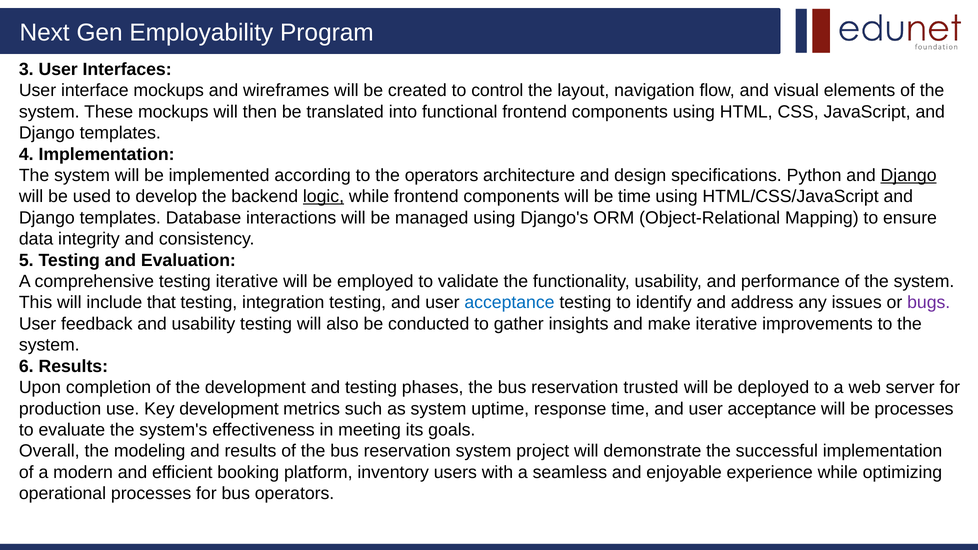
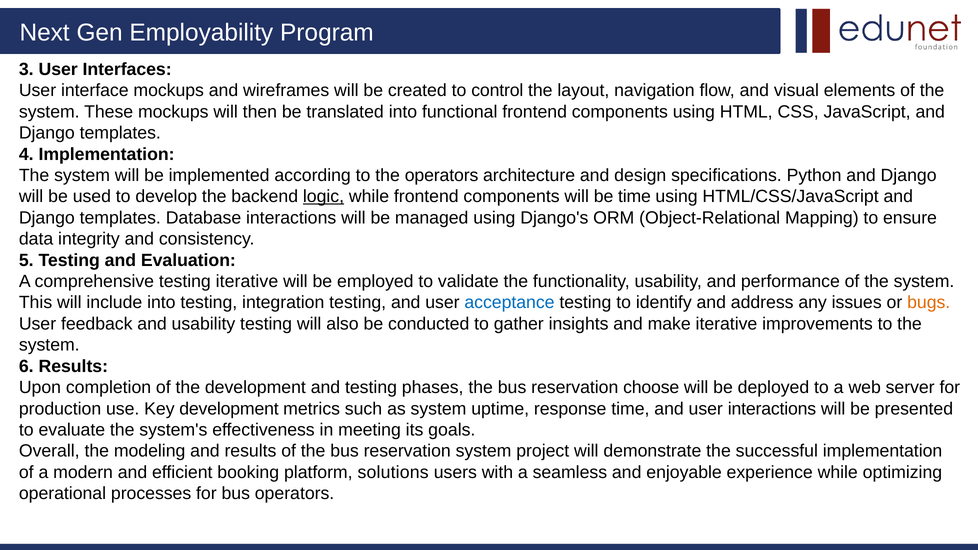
Django at (909, 175) underline: present -> none
include that: that -> into
bugs colour: purple -> orange
trusted: trusted -> choose
time and user acceptance: acceptance -> interactions
be processes: processes -> presented
inventory: inventory -> solutions
